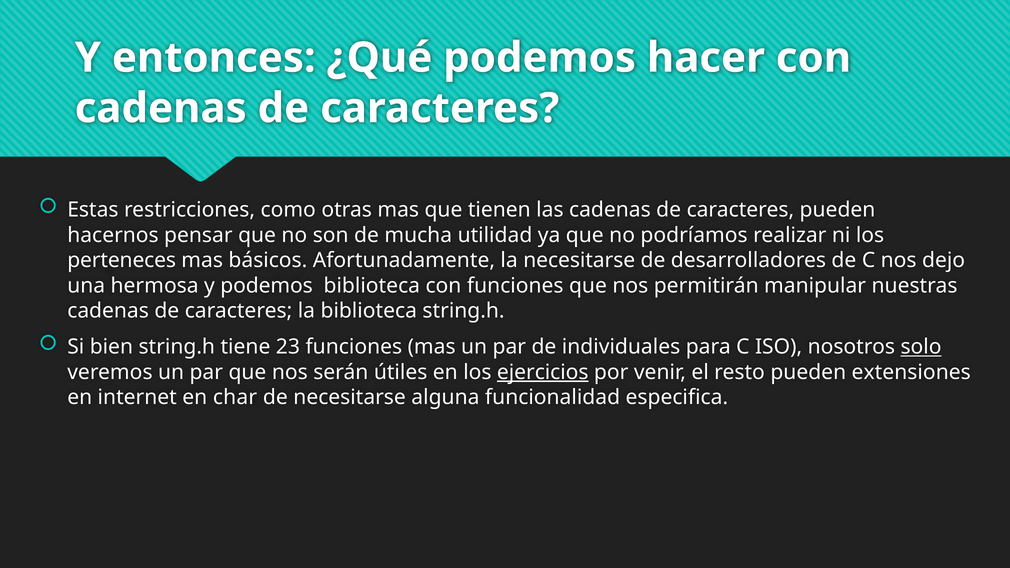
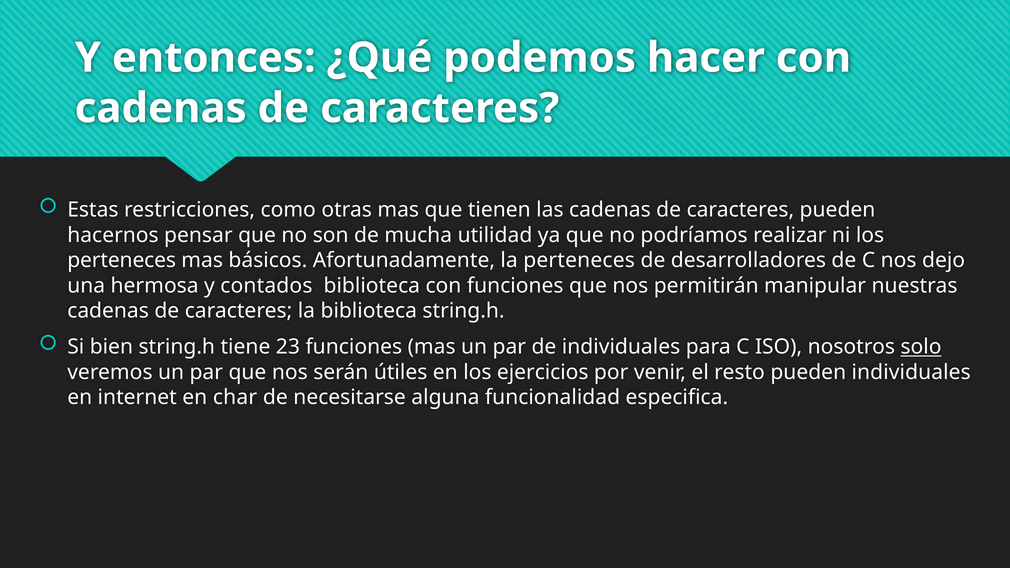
la necesitarse: necesitarse -> perteneces
y podemos: podemos -> contados
ejercicios underline: present -> none
pueden extensiones: extensiones -> individuales
